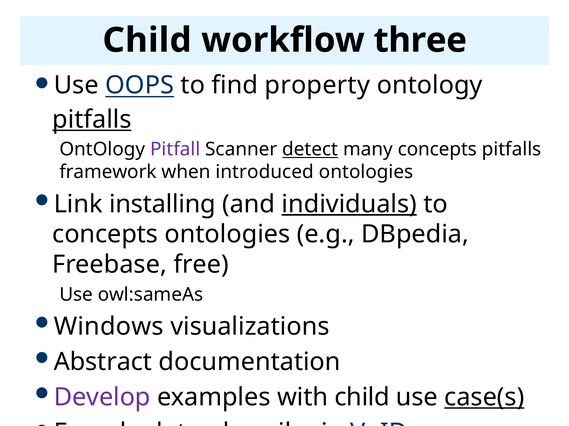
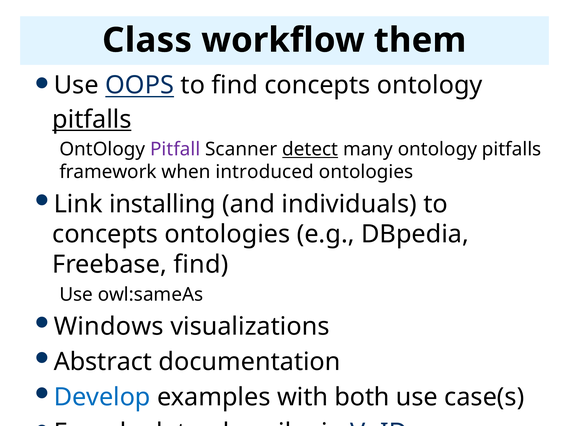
Child at (147, 40): Child -> Class
three: three -> them
find property: property -> concepts
many concepts: concepts -> ontology
individuals underline: present -> none
Freebase free: free -> find
Develop colour: purple -> blue
with child: child -> both
case(s underline: present -> none
